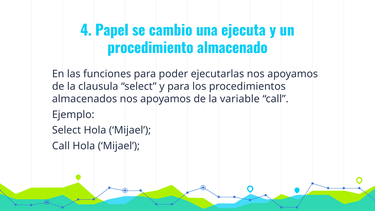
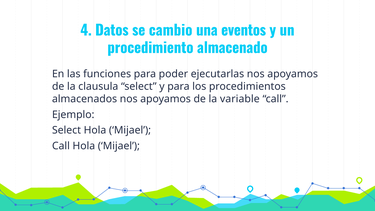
Papel: Papel -> Datos
ejecuta: ejecuta -> eventos
